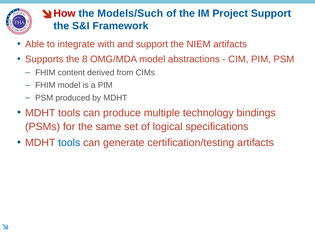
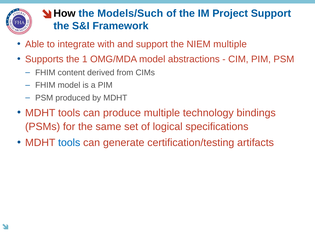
How colour: red -> black
NIEM artifacts: artifacts -> multiple
8: 8 -> 1
